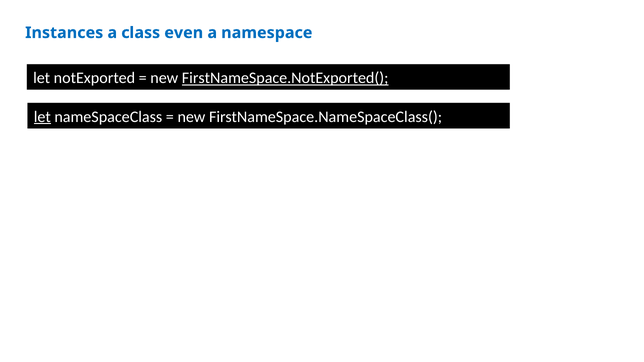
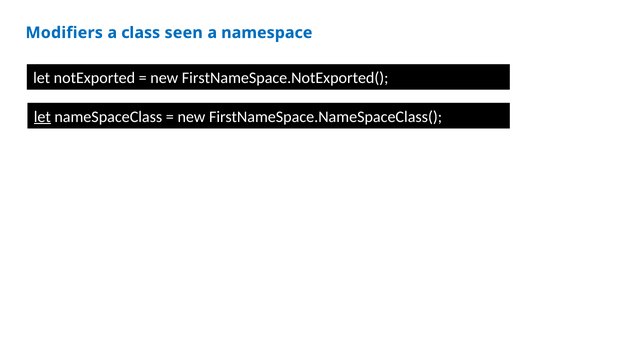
Instances: Instances -> Modifiers
even: even -> seen
FirstNameSpace.NotExported( underline: present -> none
